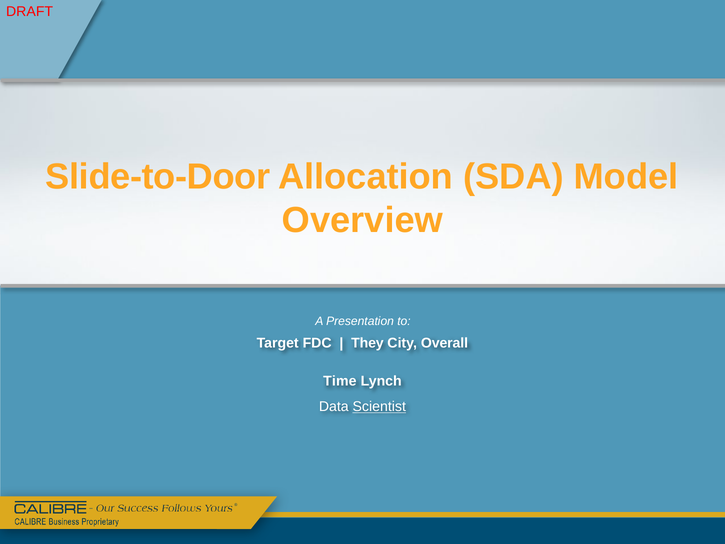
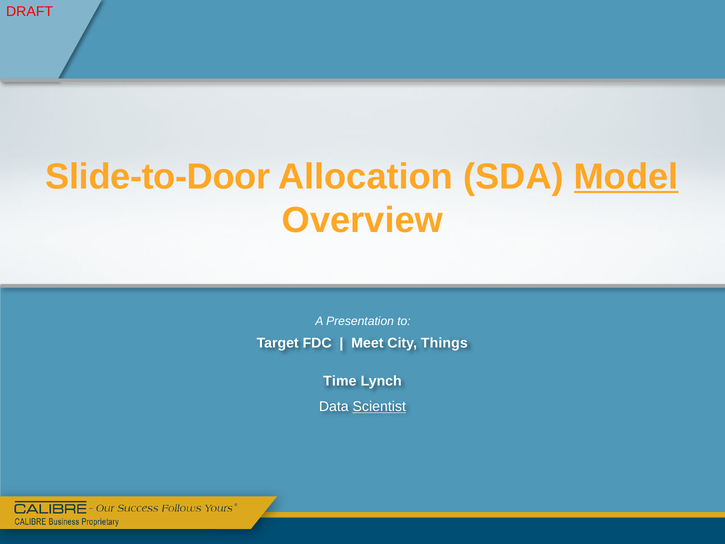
Model underline: none -> present
They: They -> Meet
Overall: Overall -> Things
